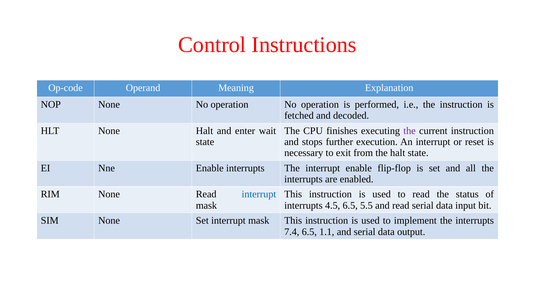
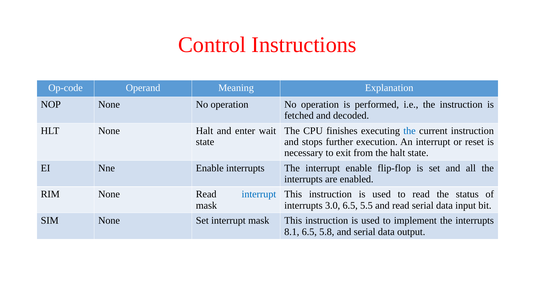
the at (410, 131) colour: purple -> blue
4.5: 4.5 -> 3.0
7.4: 7.4 -> 8.1
1.1: 1.1 -> 5.8
